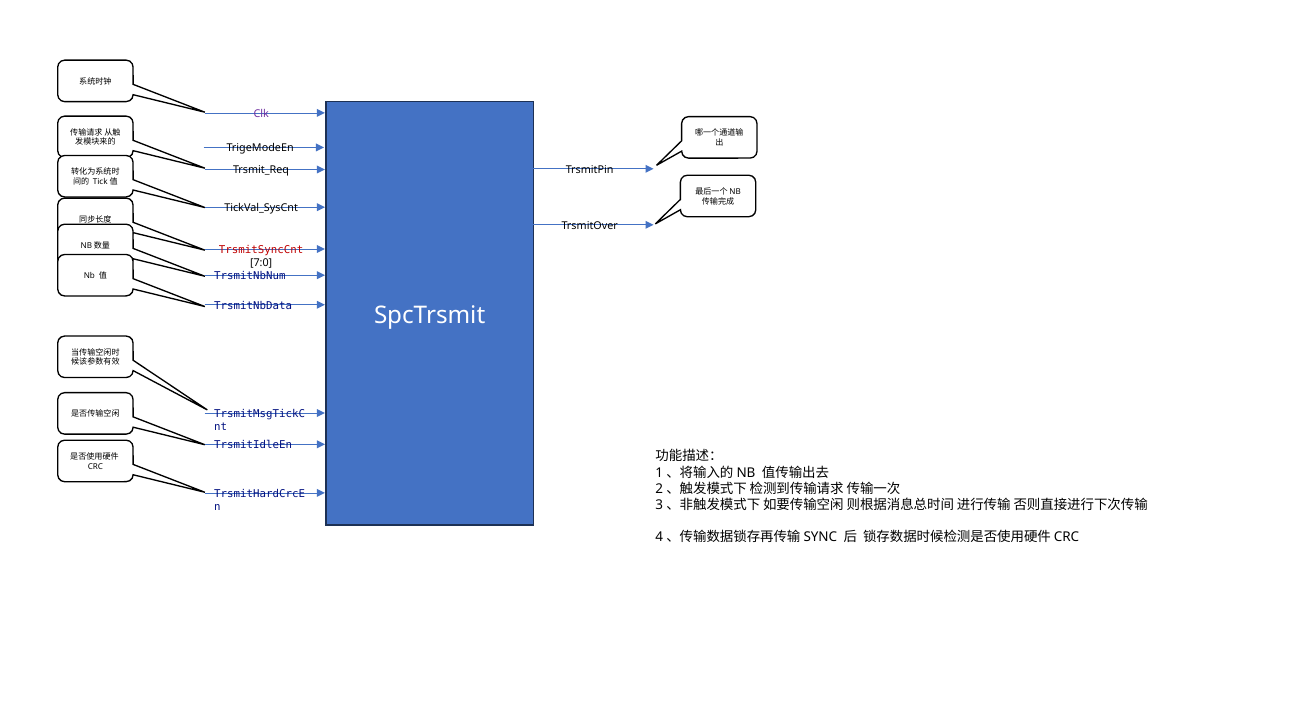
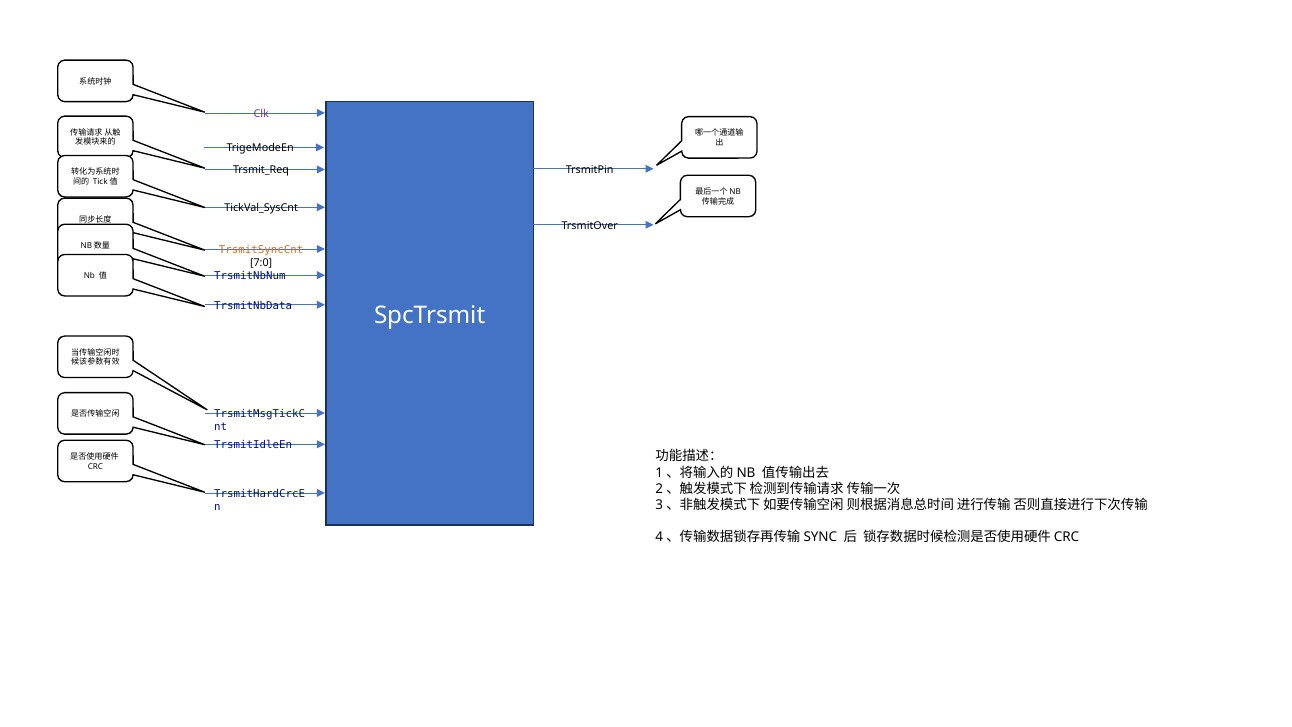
TrsmitSyncCnt colour: red -> orange
